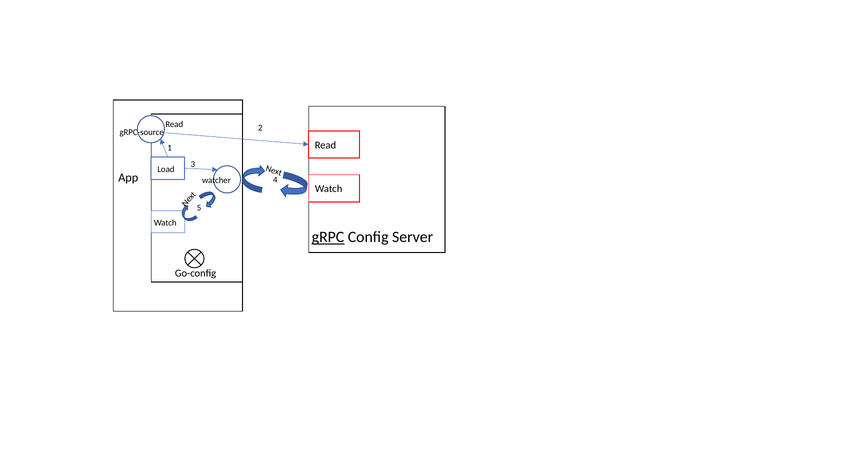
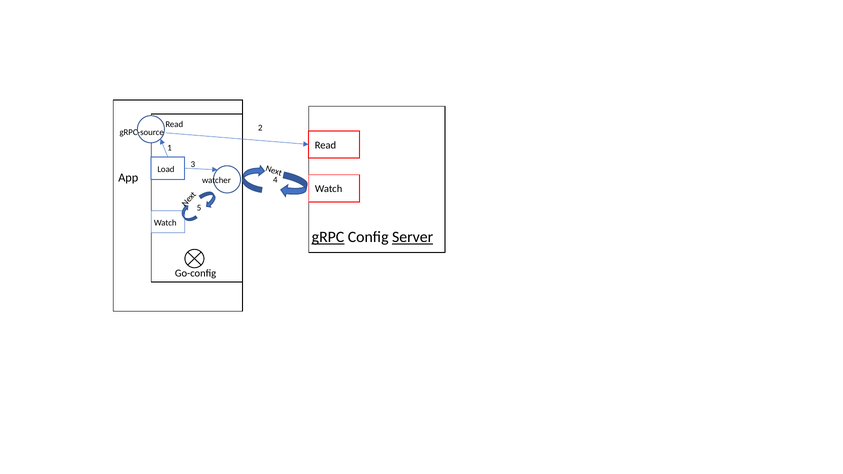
Server underline: none -> present
